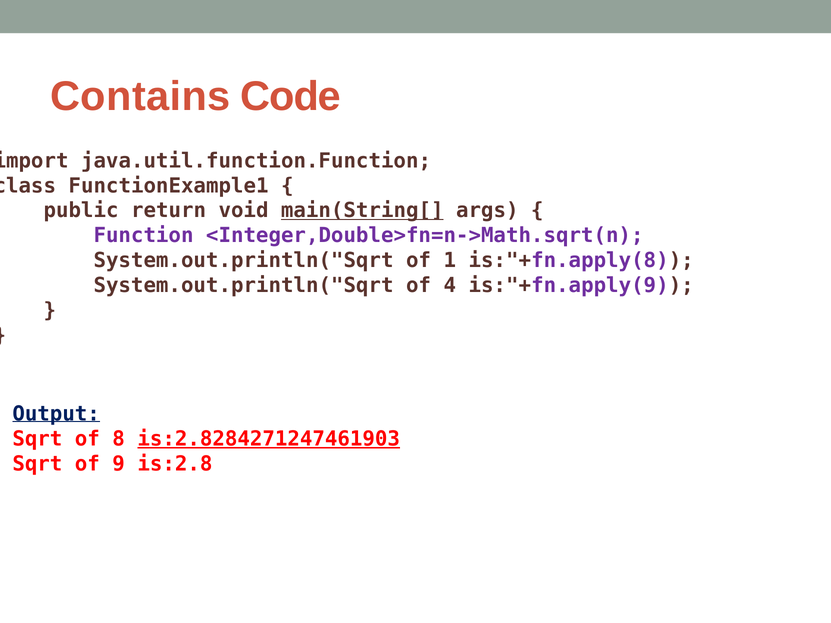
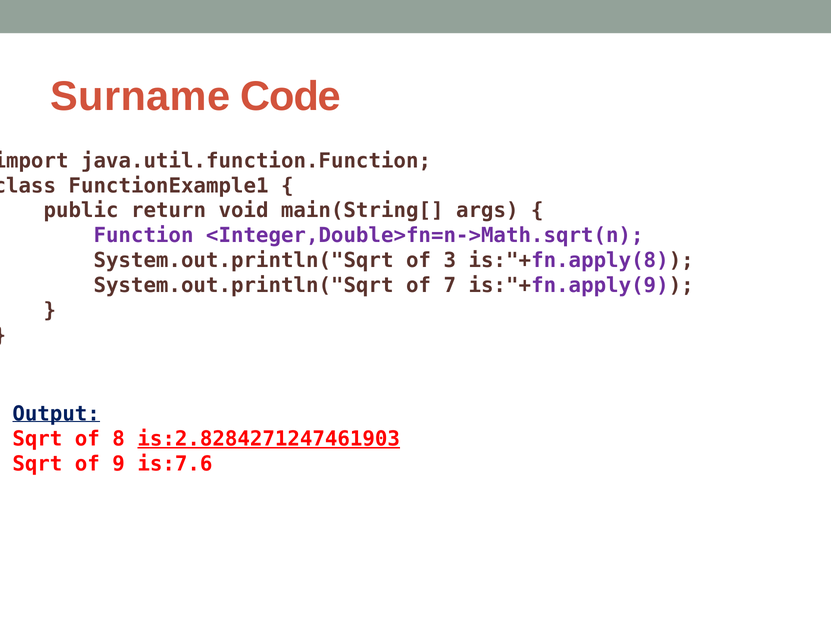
Contains: Contains -> Surname
main(String[ underline: present -> none
1: 1 -> 3
4: 4 -> 7
is:2.8: is:2.8 -> is:7.6
